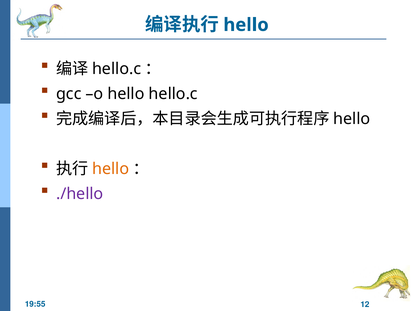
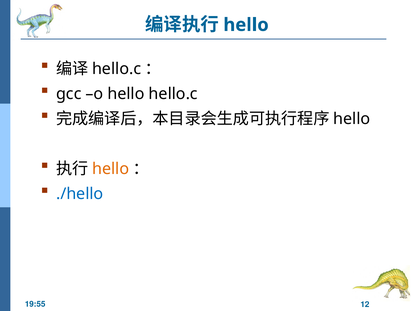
./hello colour: purple -> blue
